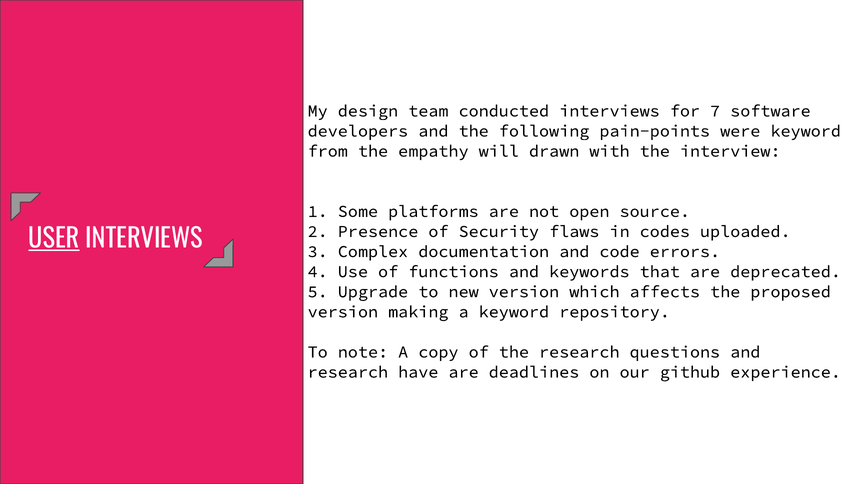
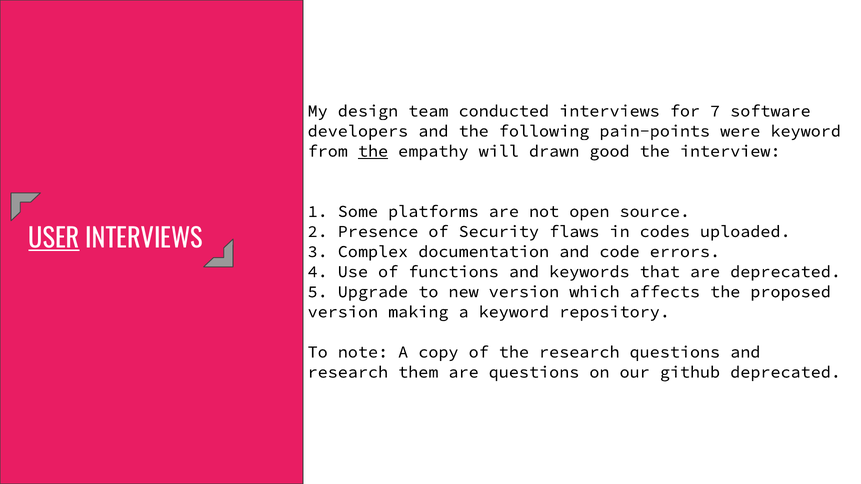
the at (373, 151) underline: none -> present
with: with -> good
have: have -> them
are deadlines: deadlines -> questions
github experience: experience -> deprecated
